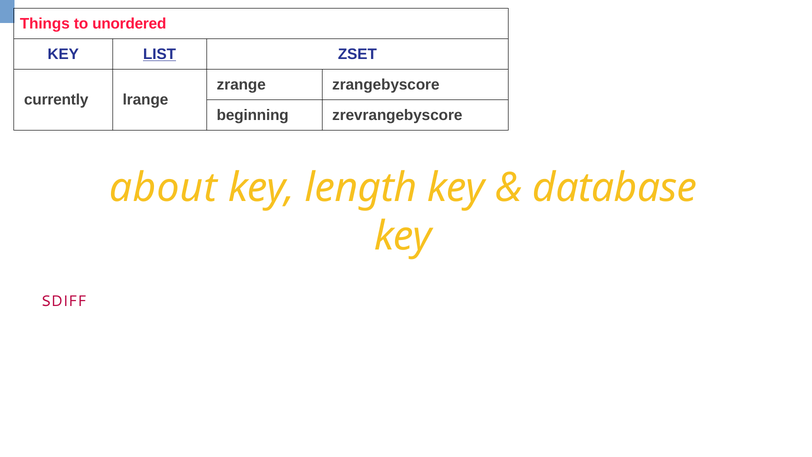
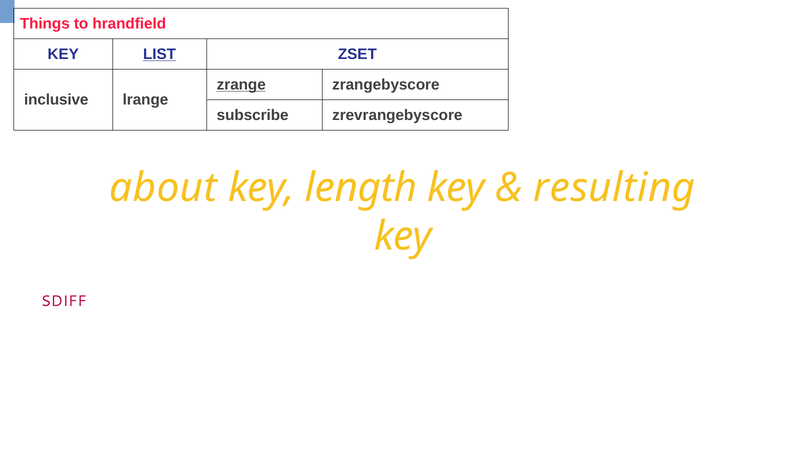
unordered: unordered -> hrandfield
zrange underline: none -> present
currently: currently -> inclusive
beginning: beginning -> subscribe
database: database -> resulting
